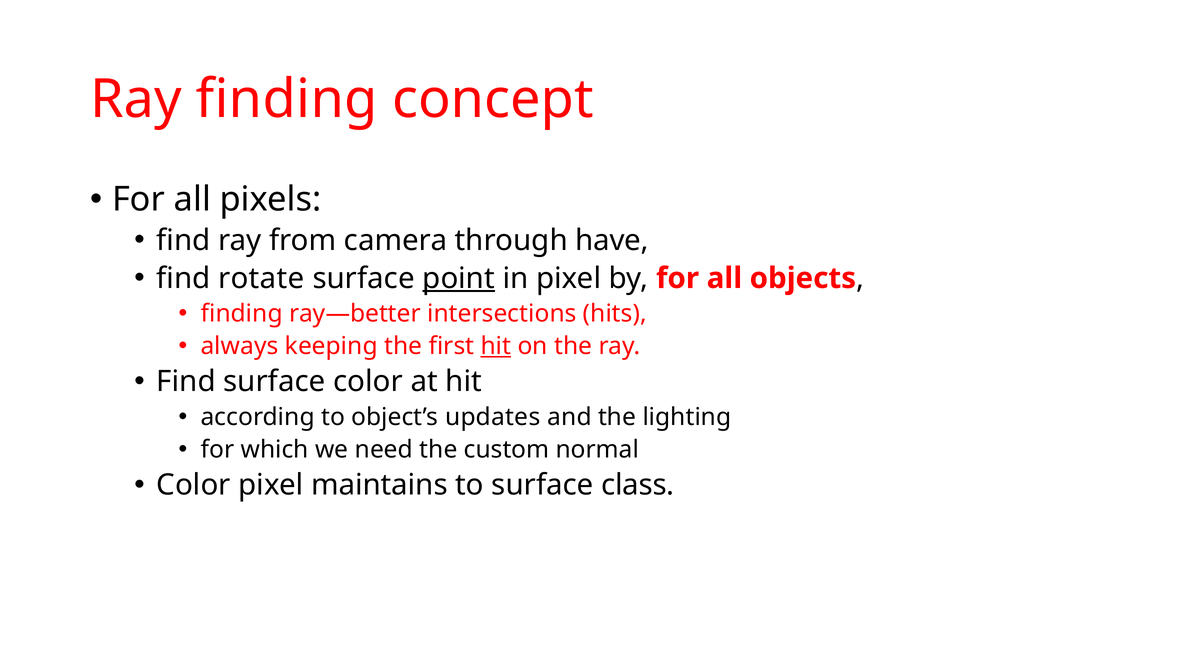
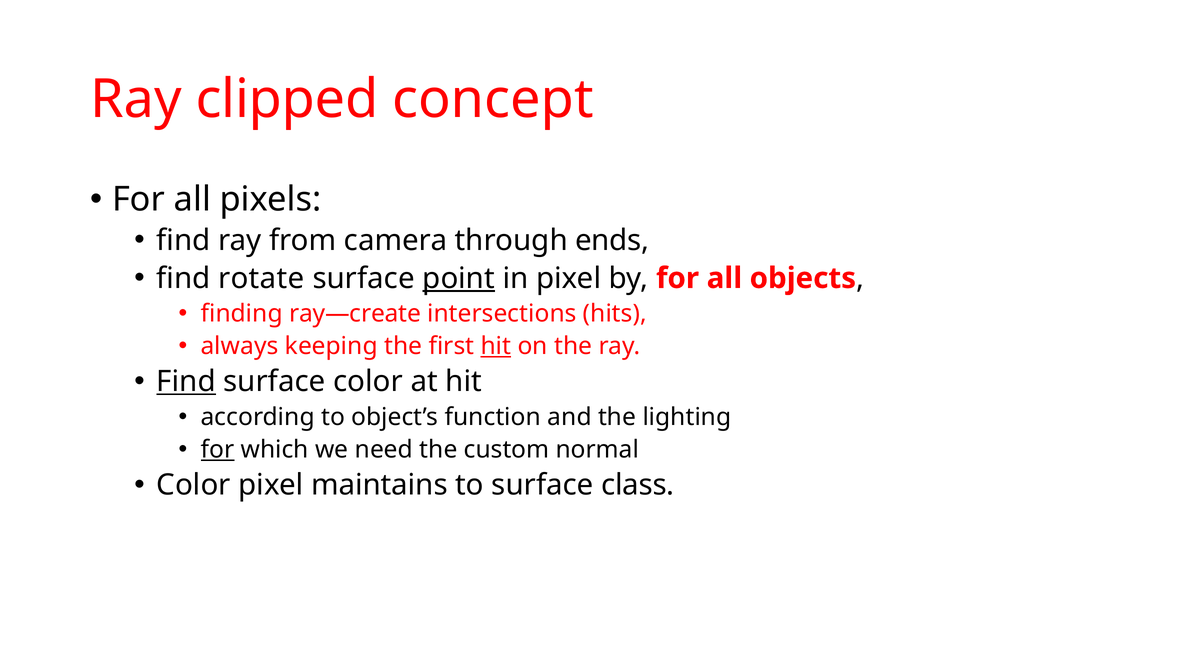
Ray finding: finding -> clipped
have: have -> ends
ray—better: ray—better -> ray—create
Find at (186, 382) underline: none -> present
updates: updates -> function
for at (218, 450) underline: none -> present
